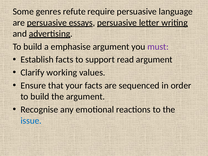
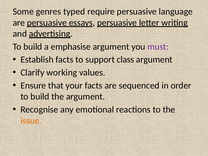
refute: refute -> typed
read: read -> class
issue colour: blue -> orange
